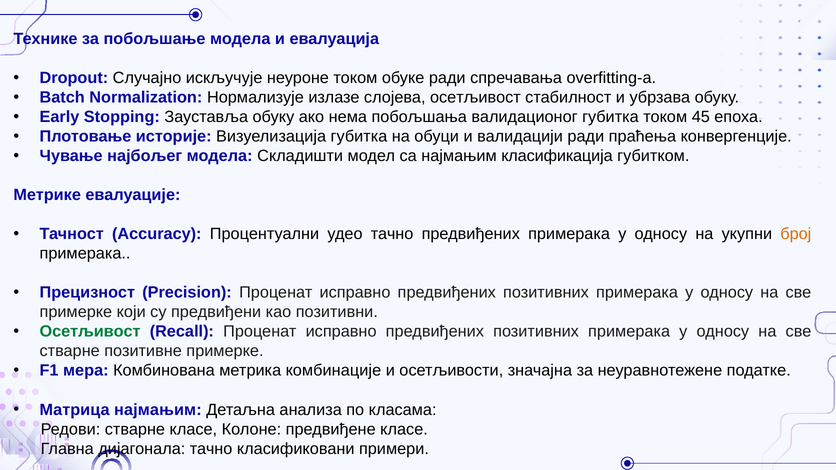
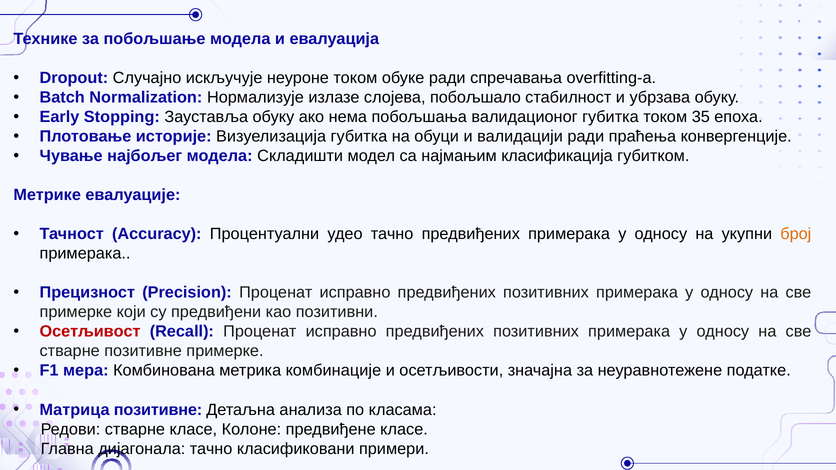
слојева осетљивост: осетљивост -> побољшало
45: 45 -> 35
Осетљивост at (90, 332) colour: green -> red
Матрица најмањим: најмањим -> позитивне
